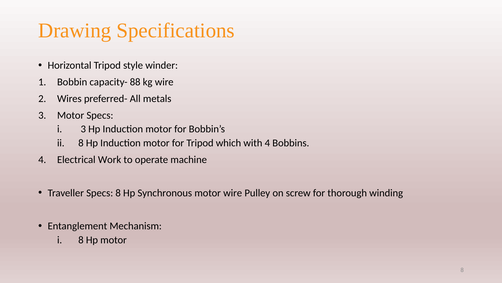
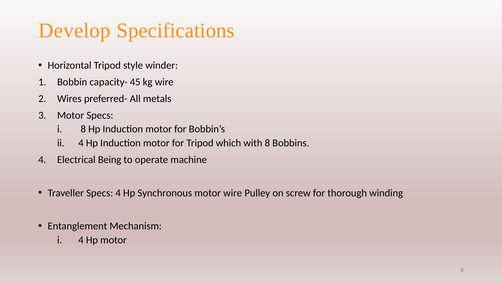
Drawing: Drawing -> Develop
88: 88 -> 45
3 at (83, 129): 3 -> 8
8 at (81, 143): 8 -> 4
with 4: 4 -> 8
Work: Work -> Being
Specs 8: 8 -> 4
8 at (81, 239): 8 -> 4
